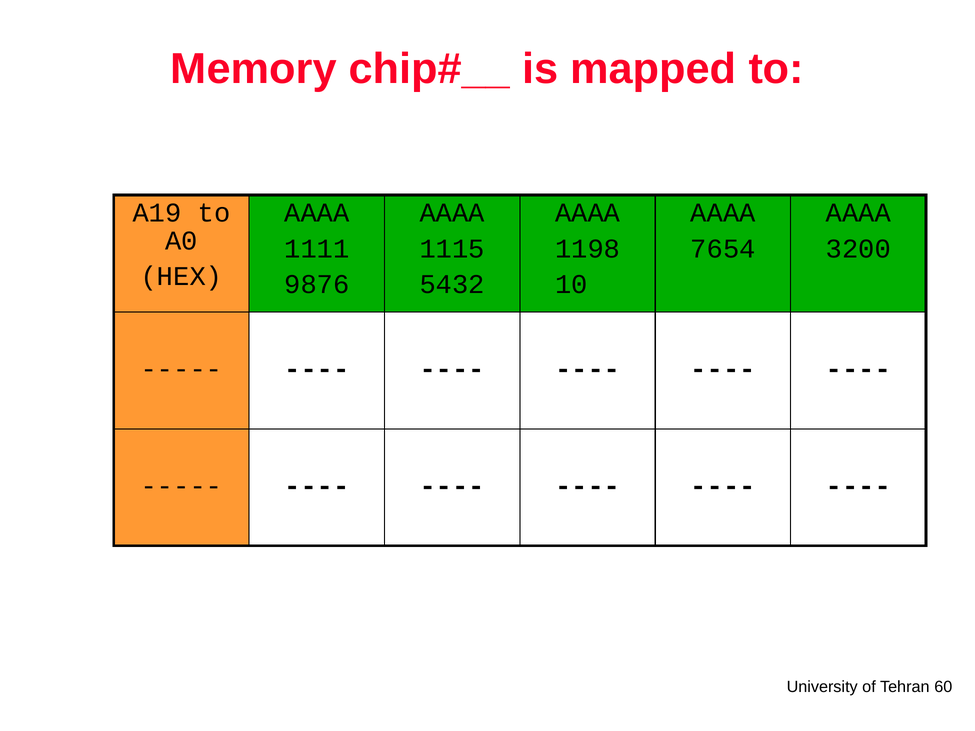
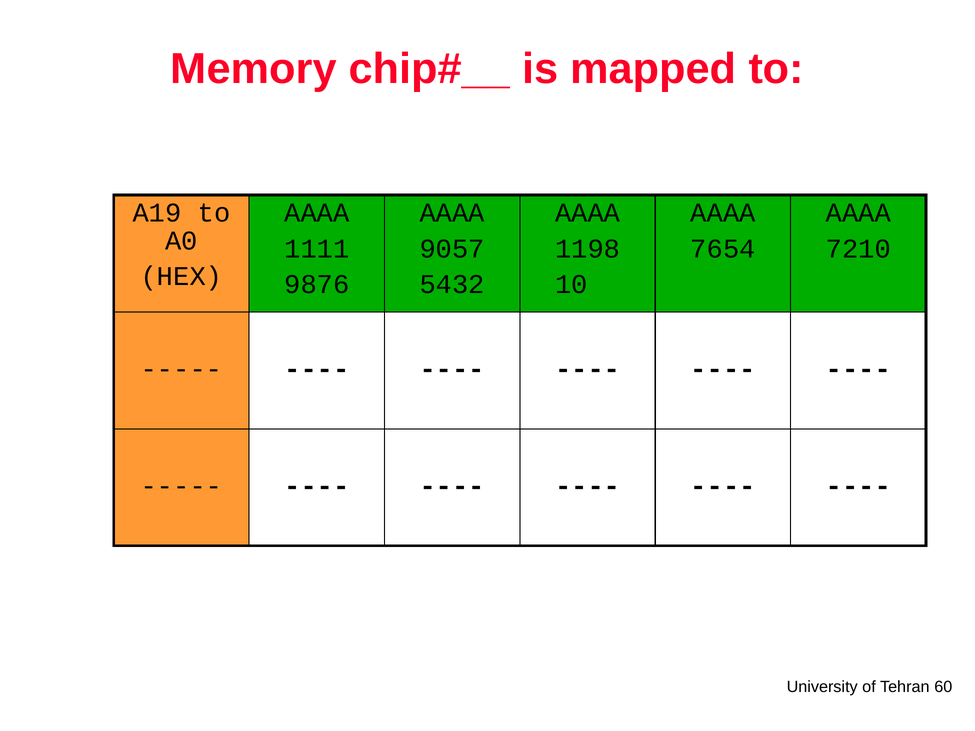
1115: 1115 -> 9057
3200: 3200 -> 7210
